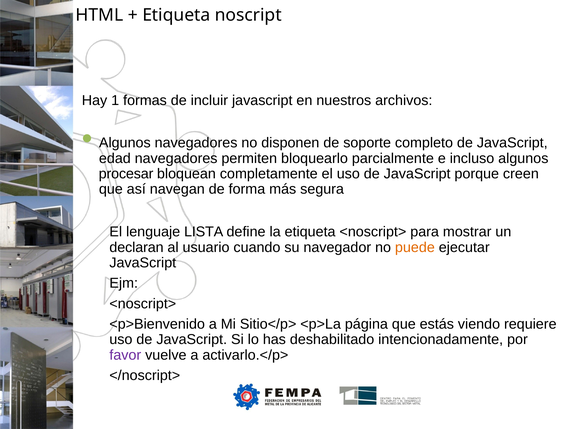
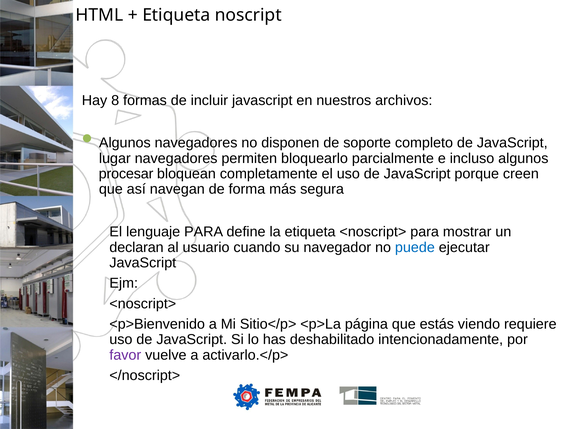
1: 1 -> 8
edad: edad -> lugar
lenguaje LISTA: LISTA -> PARA
puede colour: orange -> blue
